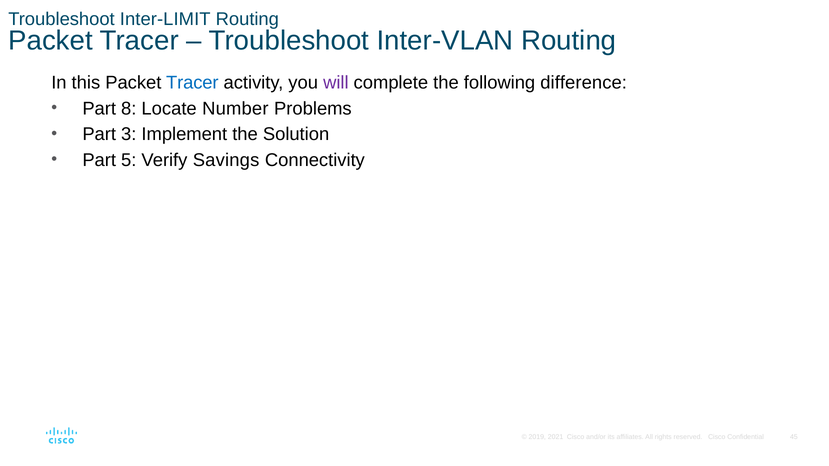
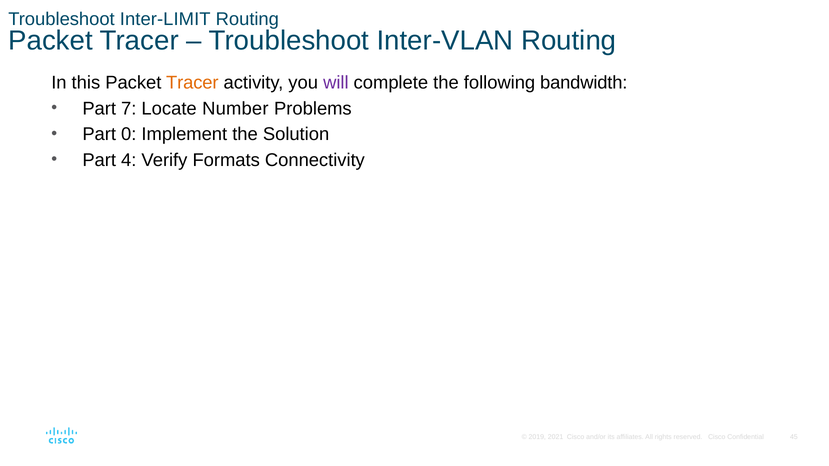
Tracer at (192, 83) colour: blue -> orange
difference: difference -> bandwidth
8: 8 -> 7
3: 3 -> 0
5: 5 -> 4
Savings: Savings -> Formats
